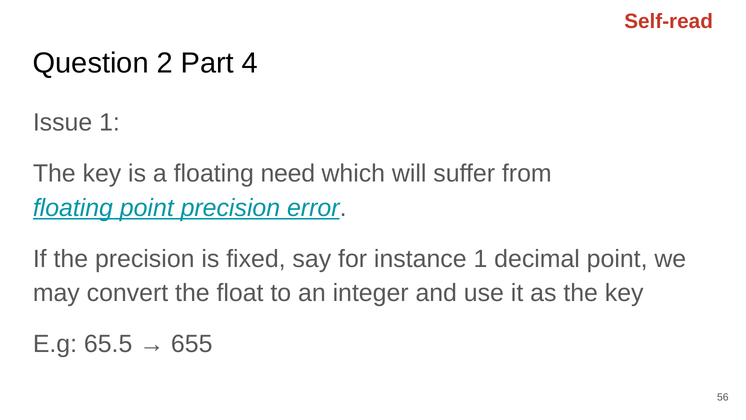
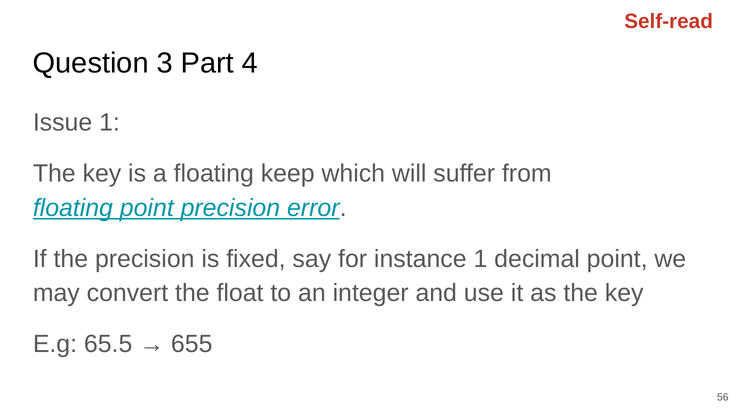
2: 2 -> 3
need: need -> keep
